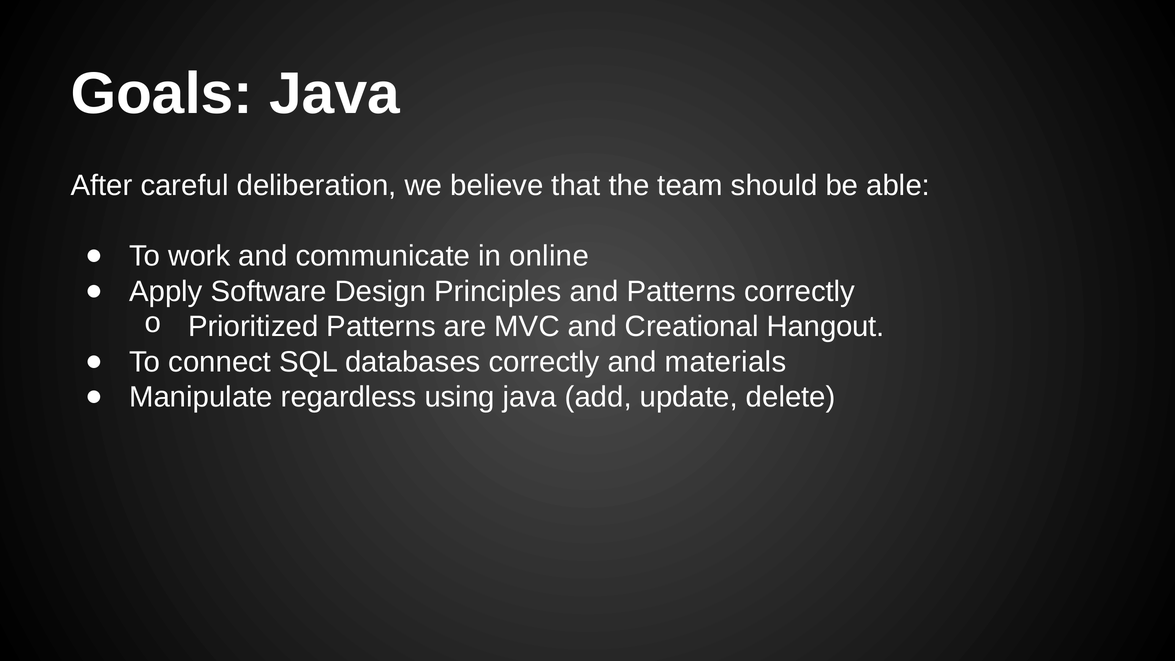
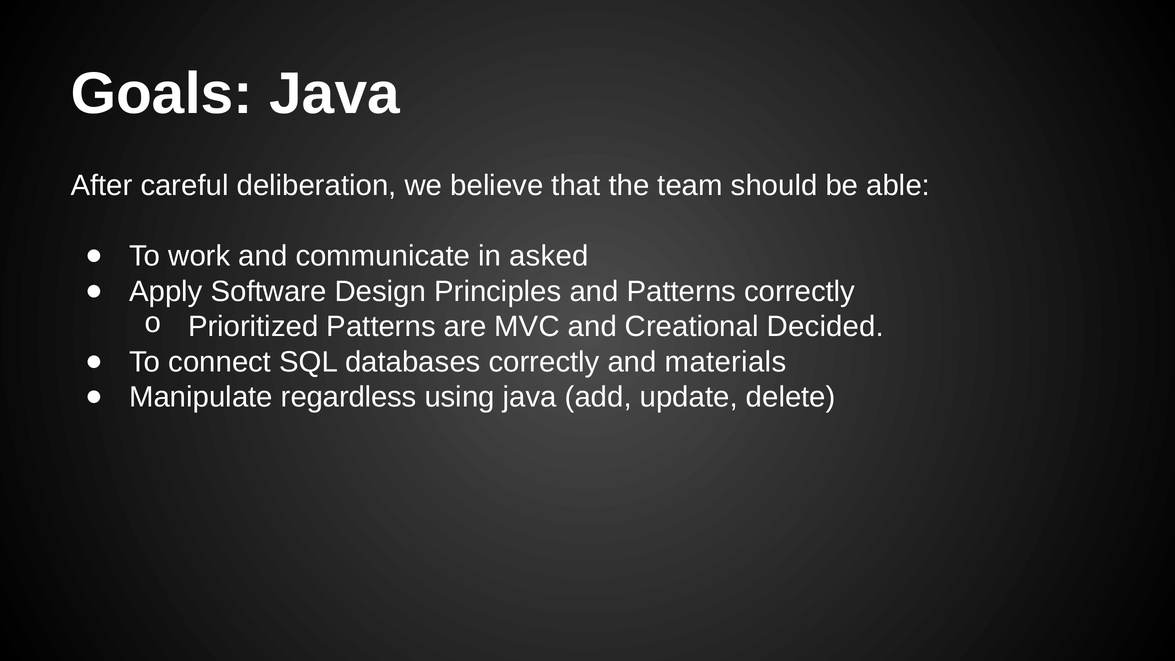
online: online -> asked
Hangout: Hangout -> Decided
